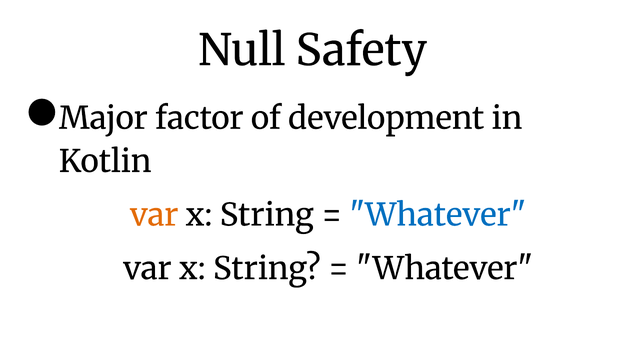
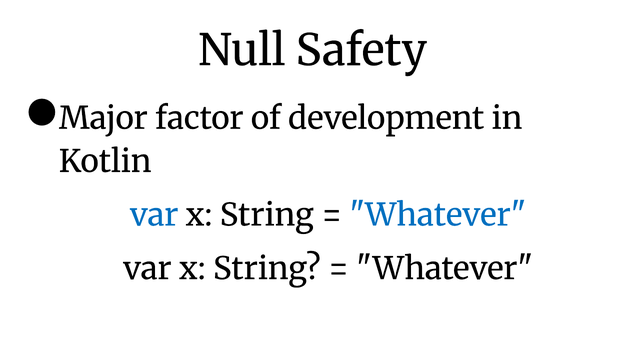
var at (154, 215) colour: orange -> blue
